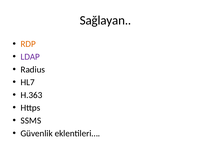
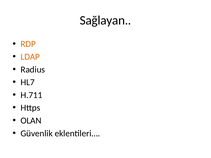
LDAP colour: purple -> orange
H.363: H.363 -> H.711
SSMS: SSMS -> OLAN
